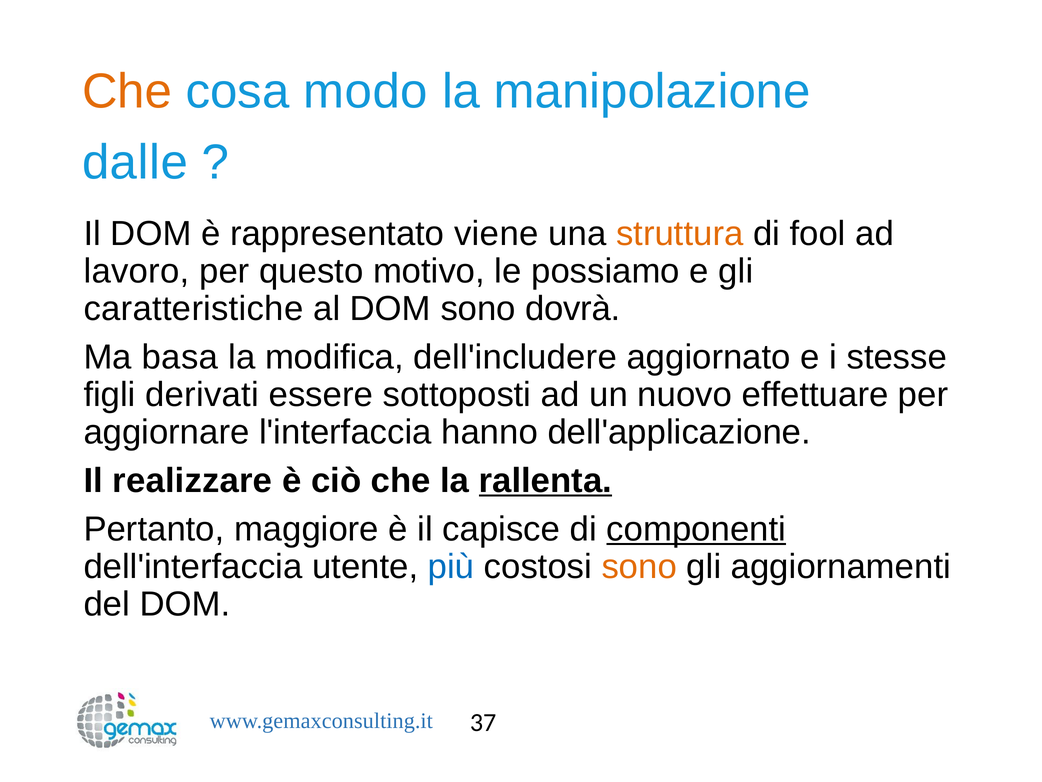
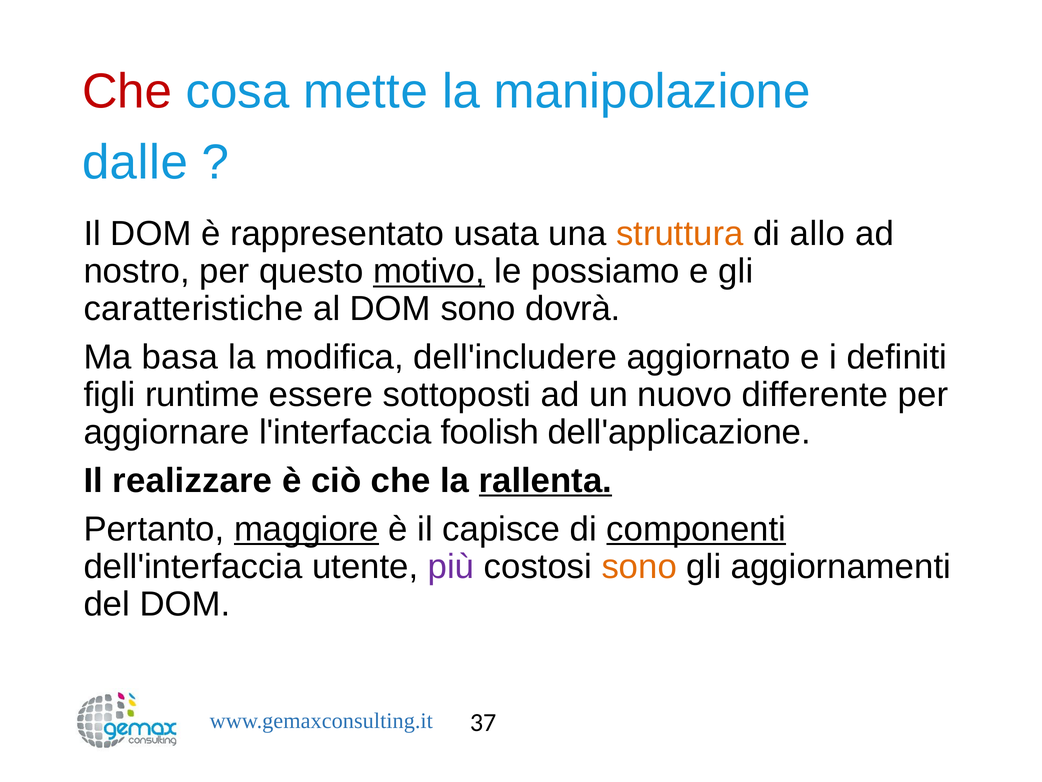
Che at (127, 91) colour: orange -> red
modo: modo -> mette
viene: viene -> usata
fool: fool -> allo
lavoro: lavoro -> nostro
motivo underline: none -> present
stesse: stesse -> definiti
derivati: derivati -> runtime
effettuare: effettuare -> differente
hanno: hanno -> foolish
maggiore underline: none -> present
più colour: blue -> purple
